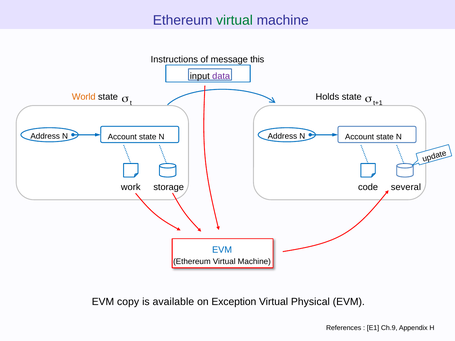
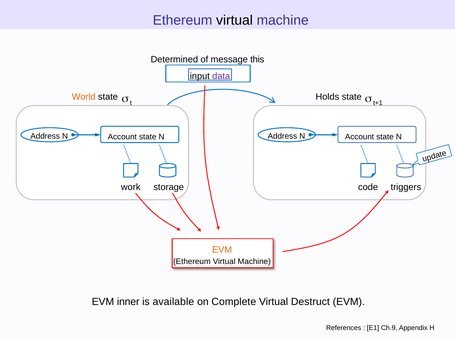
virtual at (235, 20) colour: green -> black
Instructions: Instructions -> Determined
several: several -> triggers
EVM at (222, 250) colour: blue -> orange
copy: copy -> inner
Exception: Exception -> Complete
Physical: Physical -> Destruct
